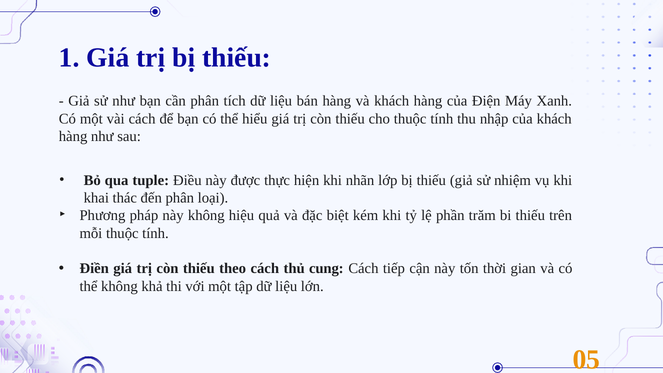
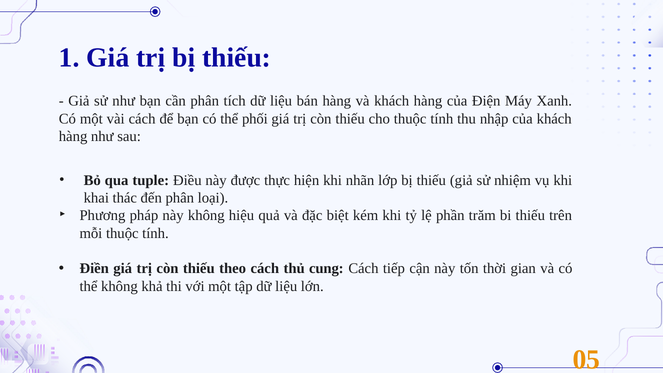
hiểu: hiểu -> phối
